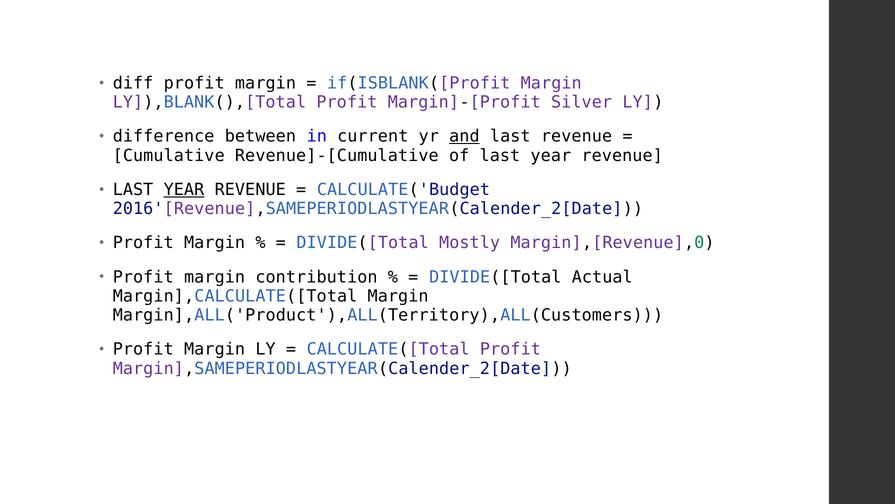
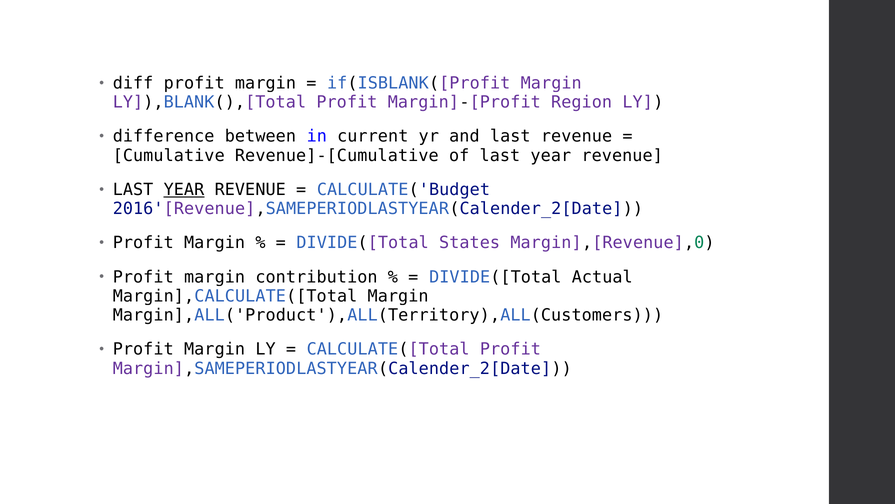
Silver: Silver -> Region
and underline: present -> none
Mostly: Mostly -> States
